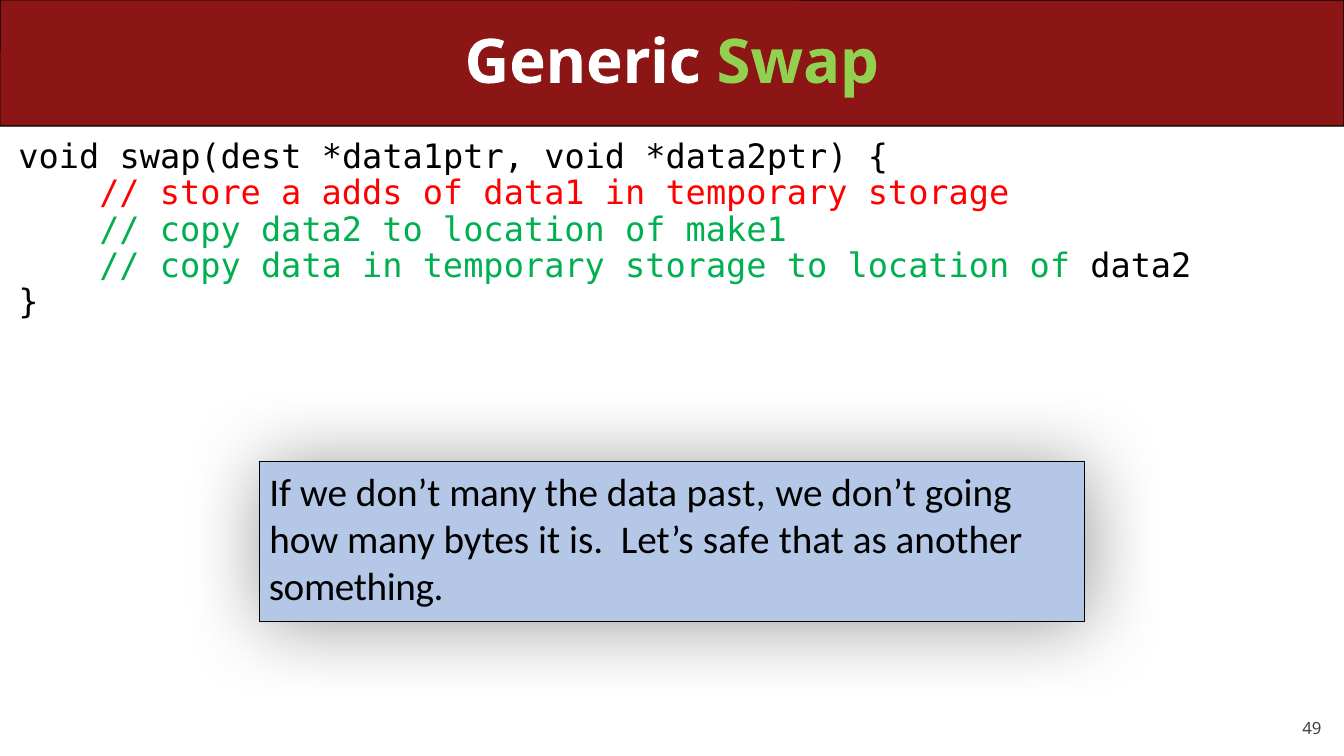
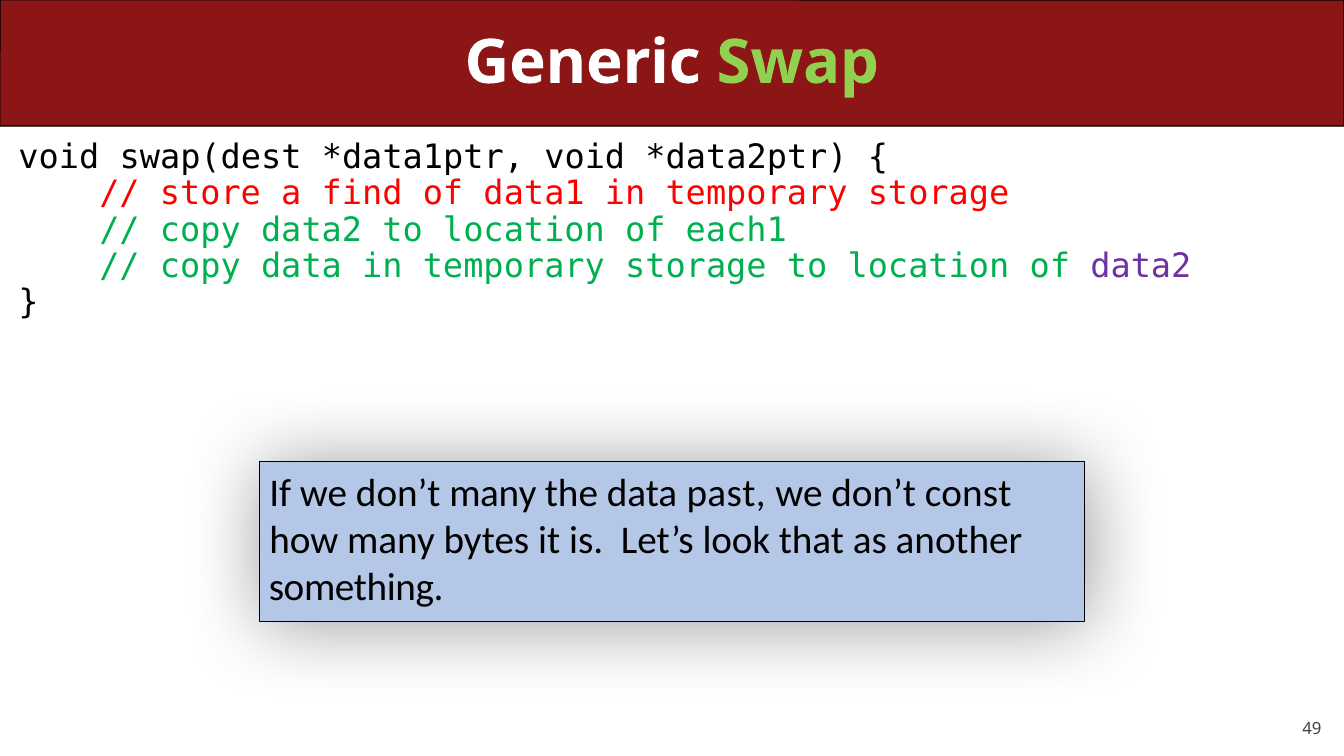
adds: adds -> find
make1: make1 -> each1
data2 at (1141, 266) colour: black -> purple
going: going -> const
safe: safe -> look
